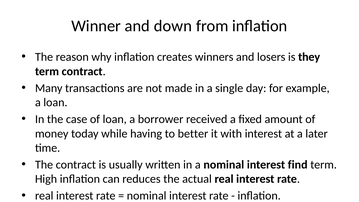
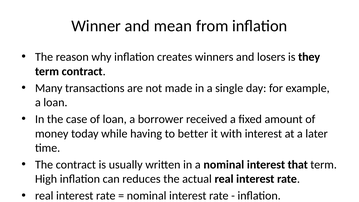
down: down -> mean
find: find -> that
